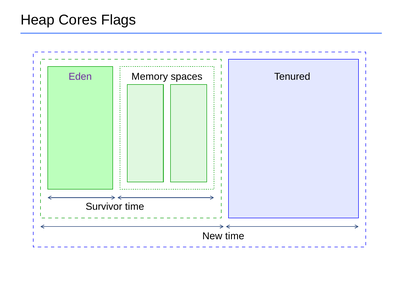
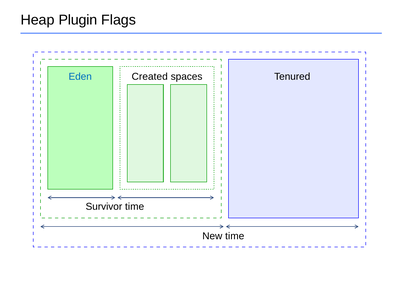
Cores: Cores -> Plugin
Eden colour: purple -> blue
Memory: Memory -> Created
